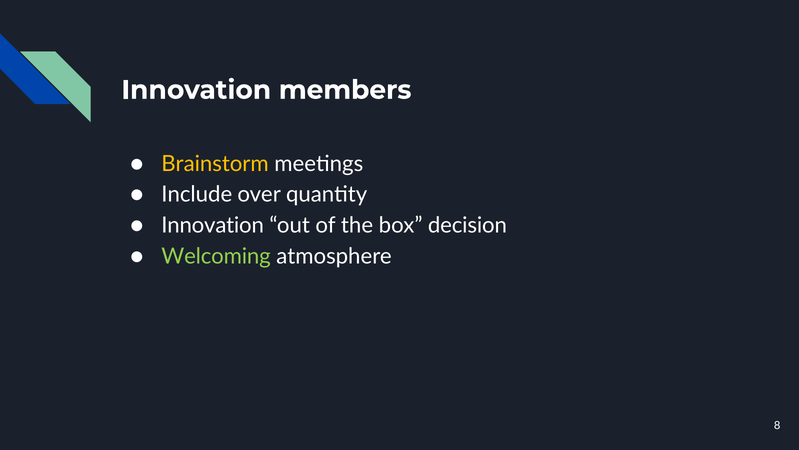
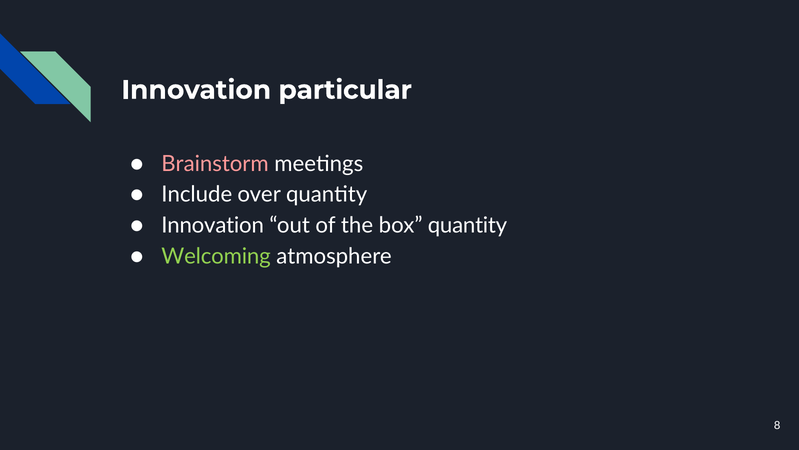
members: members -> particular
Brainstorm colour: yellow -> pink
box decision: decision -> quantity
